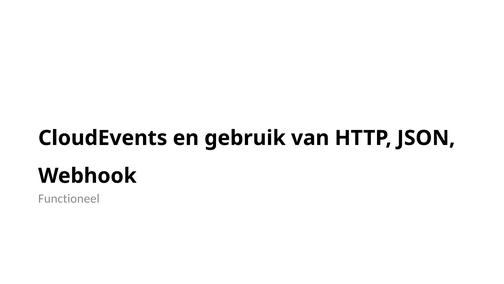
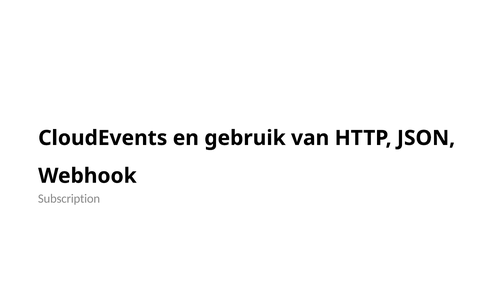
Functioneel: Functioneel -> Subscription
